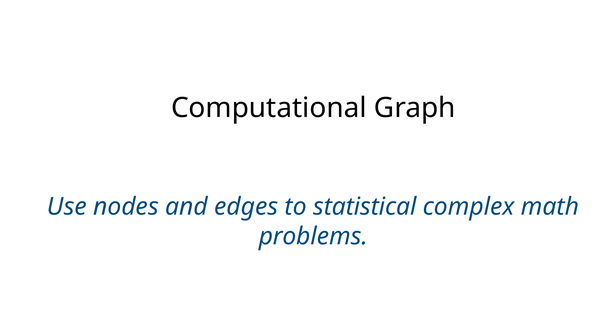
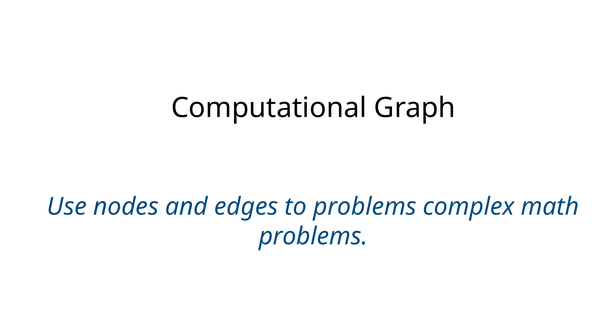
to statistical: statistical -> problems
